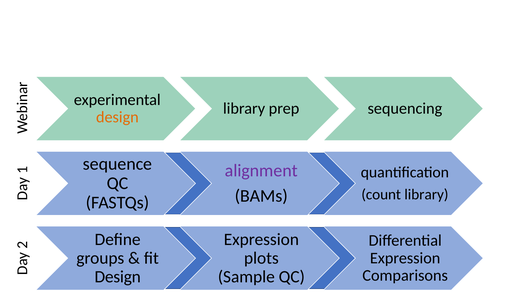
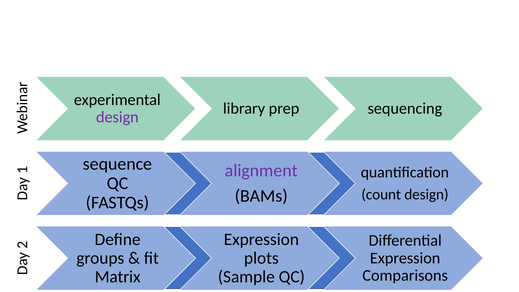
design at (117, 117) colour: orange -> purple
count library: library -> design
Design at (118, 277): Design -> Matrix
